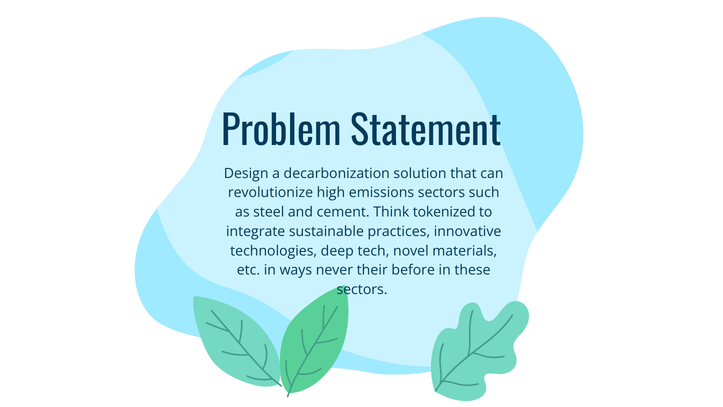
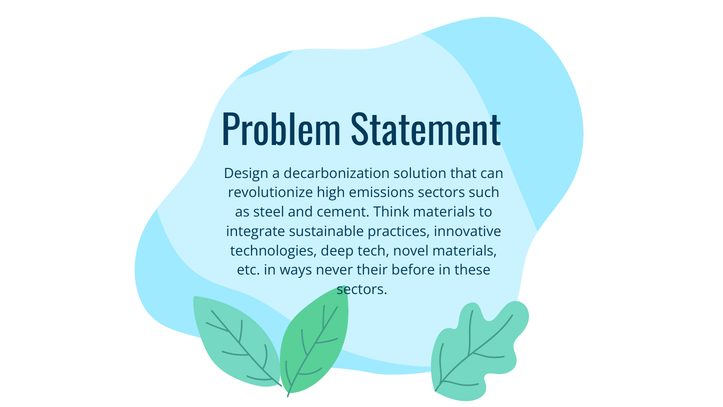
Think tokenized: tokenized -> materials
